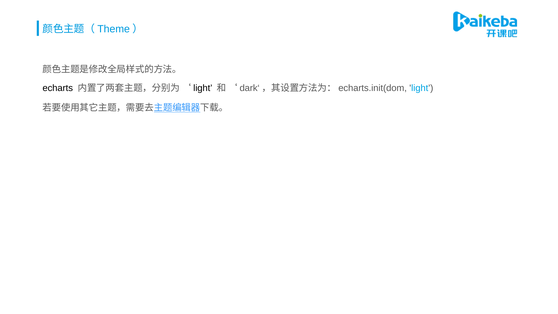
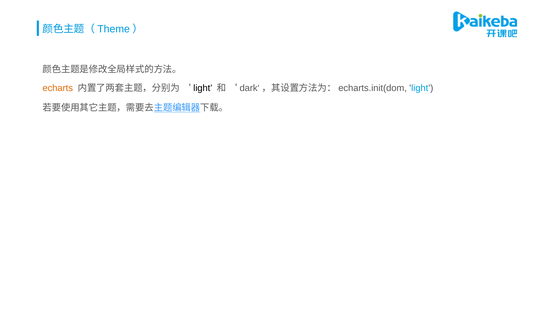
echarts colour: black -> orange
